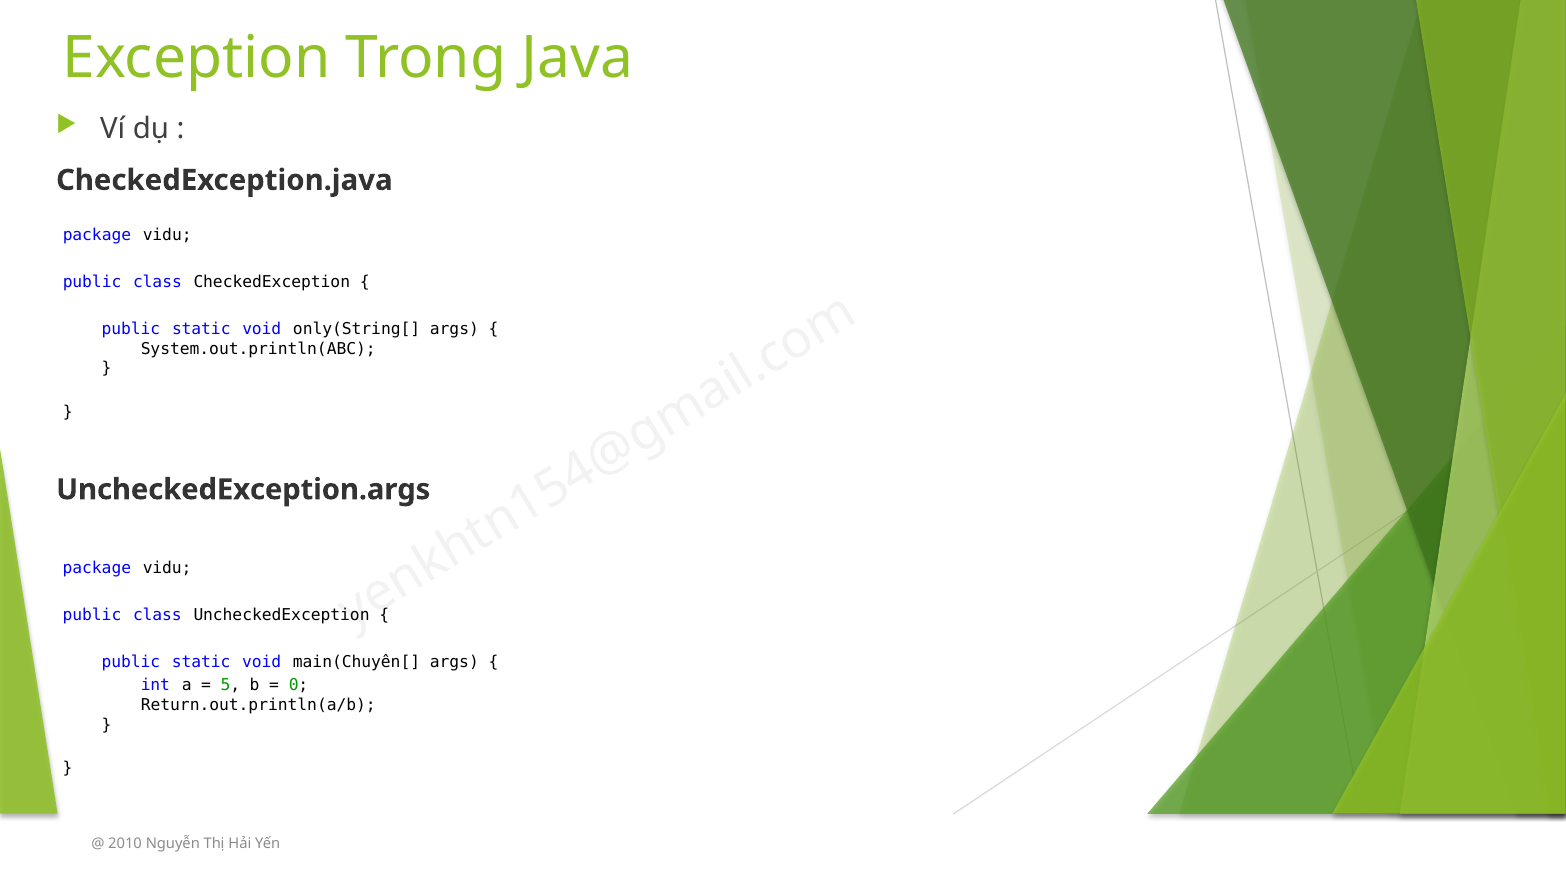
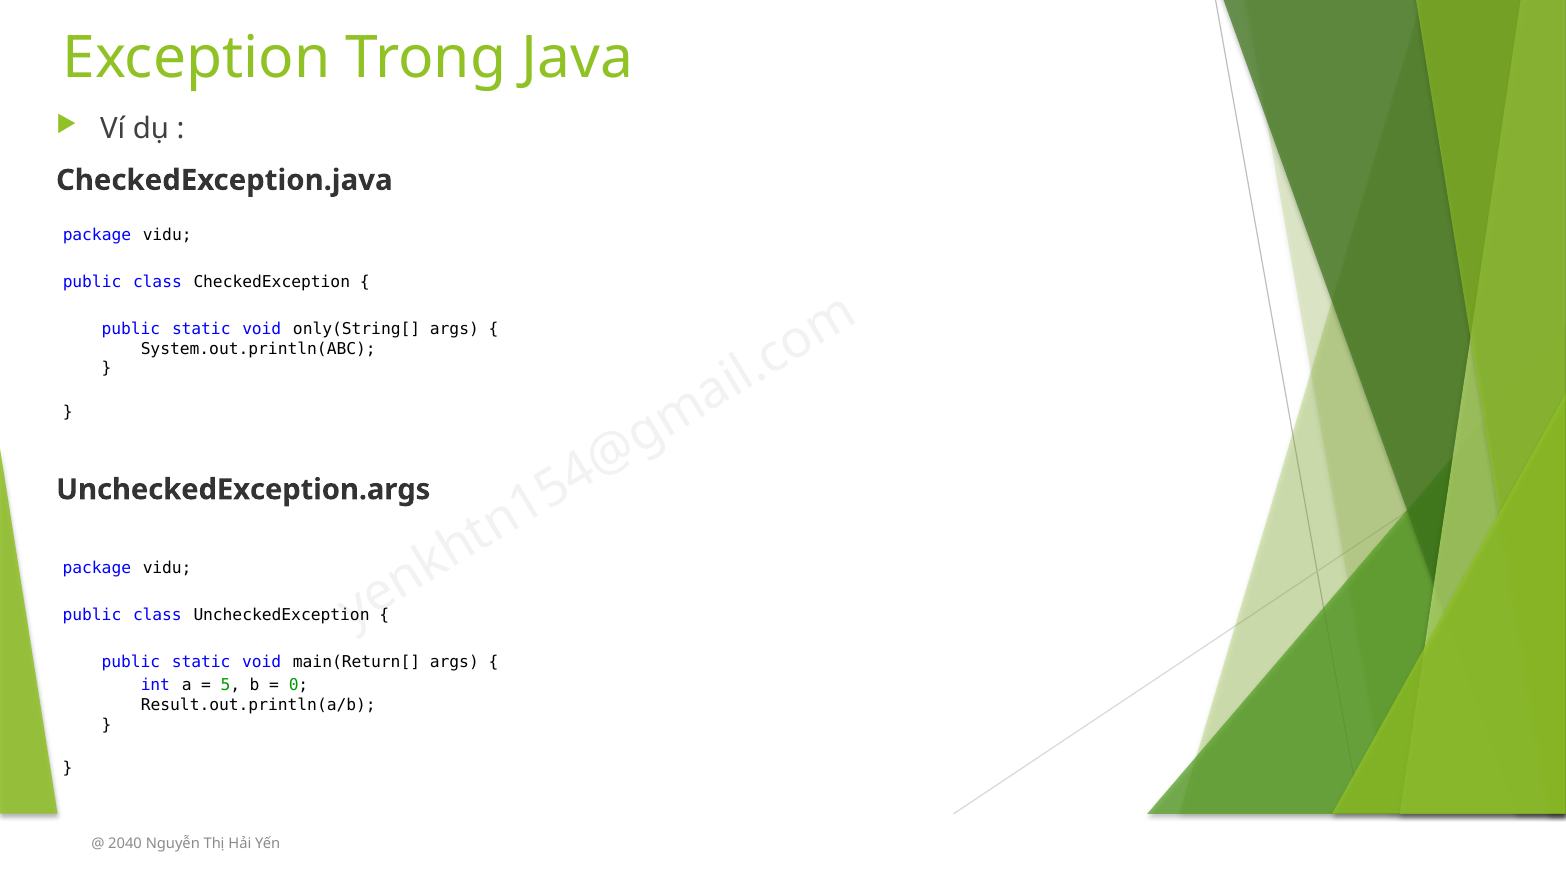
main(Chuyển[: main(Chuyển[ -> main(Return[
Return.out.println(a/b: Return.out.println(a/b -> Result.out.println(a/b
2010: 2010 -> 2040
